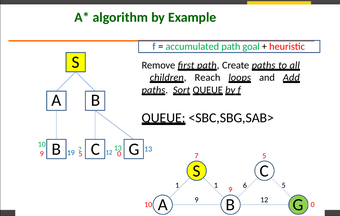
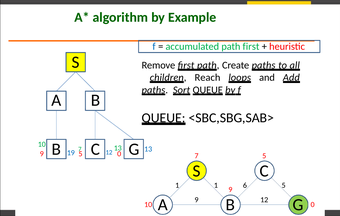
path goal: goal -> first
